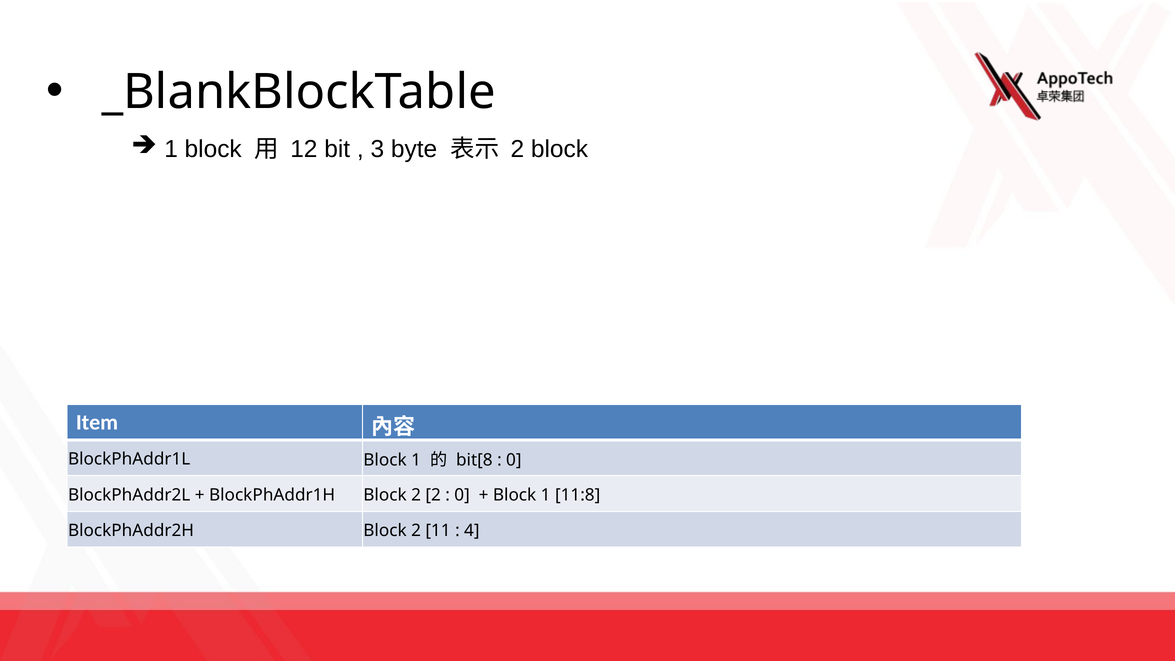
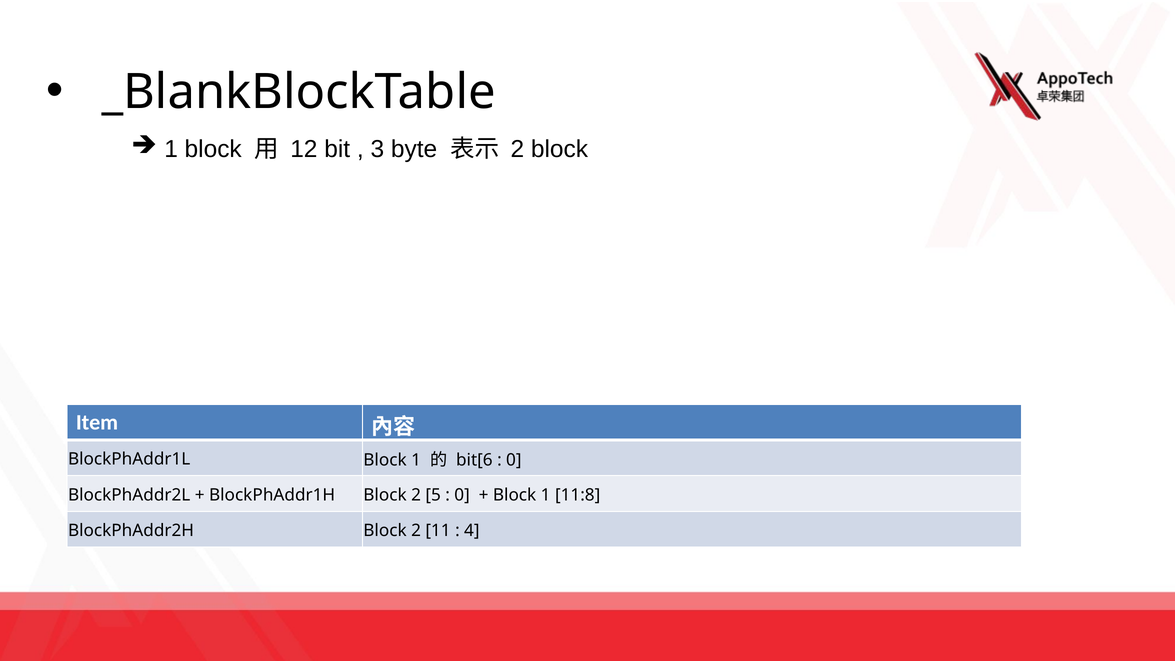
bit[8: bit[8 -> bit[6
2 2: 2 -> 5
